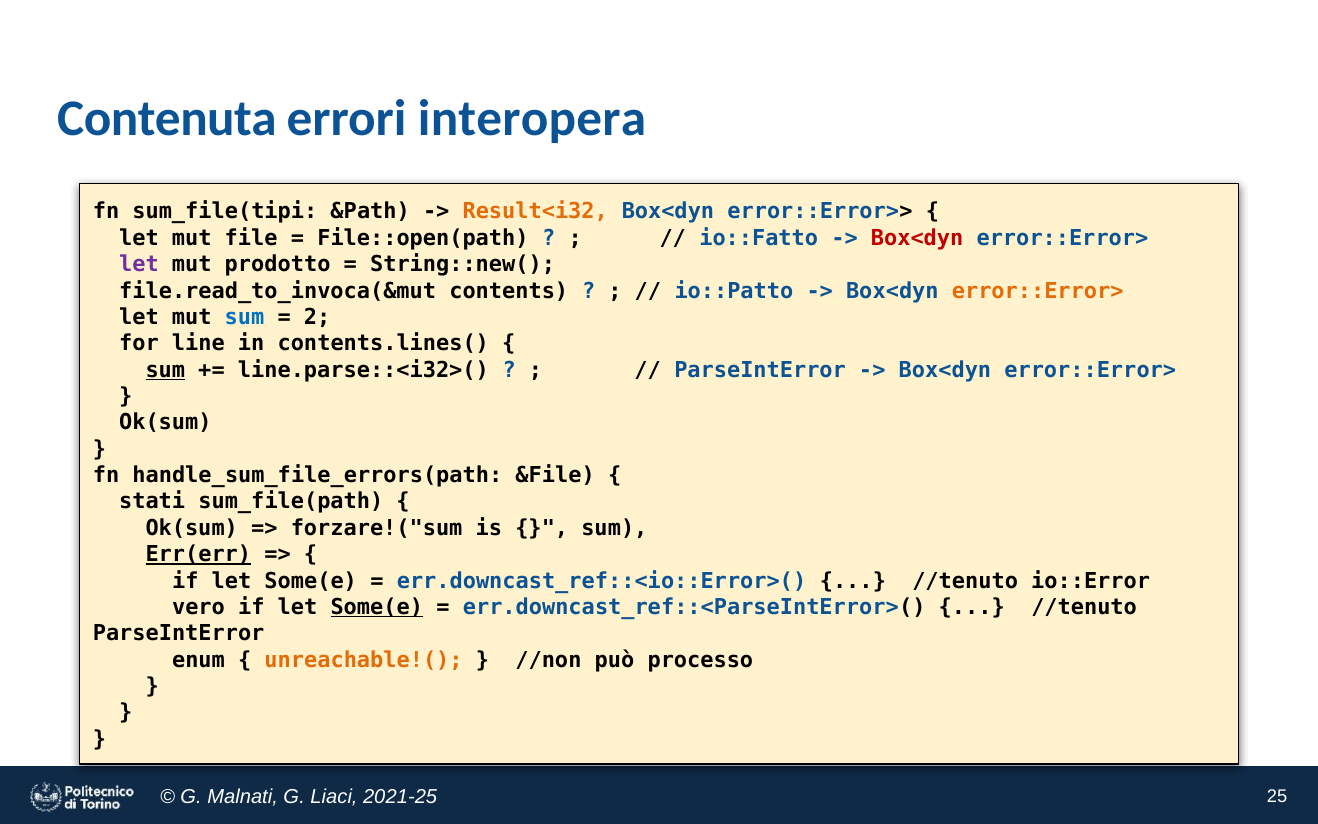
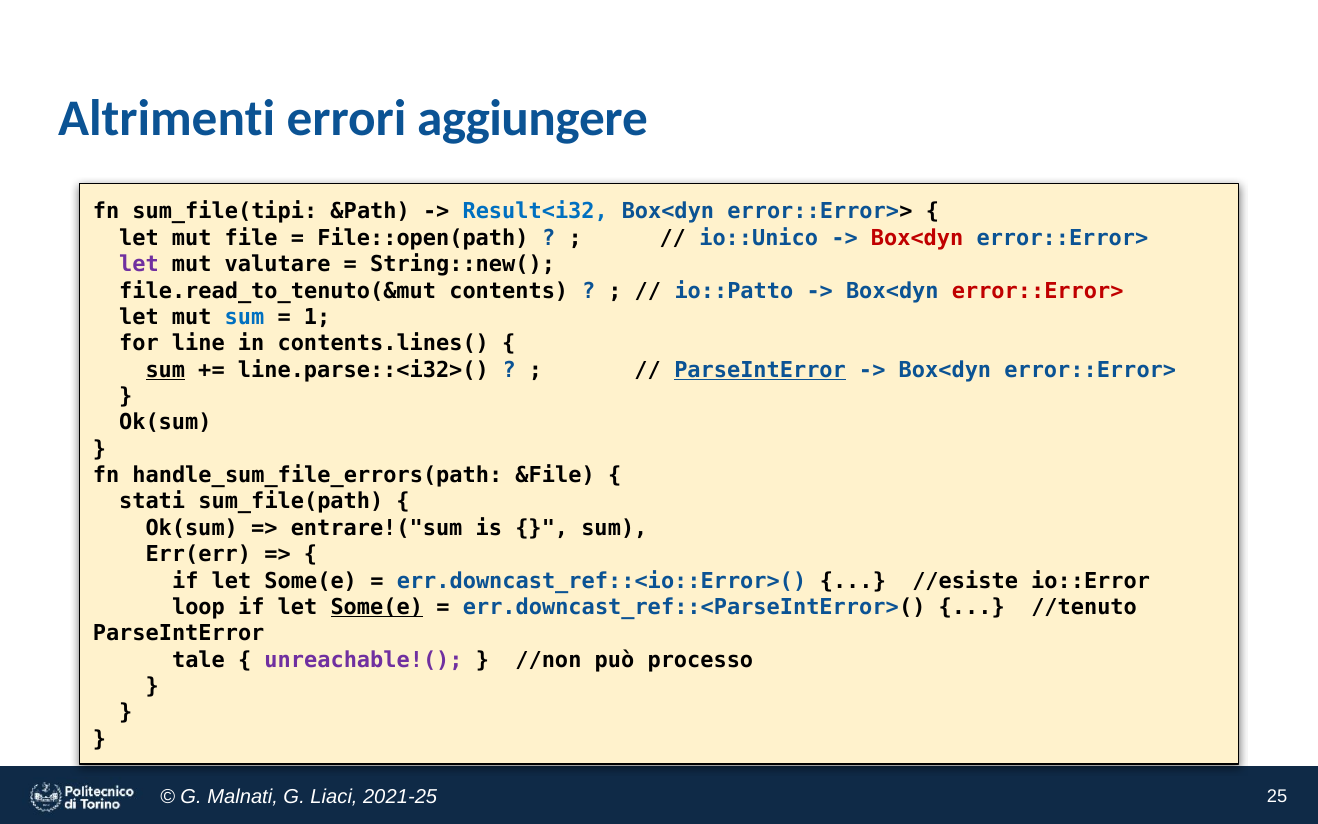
Contenuta: Contenuta -> Altrimenti
interopera: interopera -> aggiungere
Result<i32 colour: orange -> blue
io::Fatto: io::Fatto -> io::Unico
prodotto: prodotto -> valutare
file.read_to_invoca(&mut: file.read_to_invoca(&mut -> file.read_to_tenuto(&mut
error::Error> at (1038, 291) colour: orange -> red
2: 2 -> 1
ParseIntError at (760, 370) underline: none -> present
forzare!("sum: forzare!("sum -> entrare!("sum
Err(err underline: present -> none
//tenuto at (965, 581): //tenuto -> //esiste
vero: vero -> loop
enum: enum -> tale
unreachable!( colour: orange -> purple
